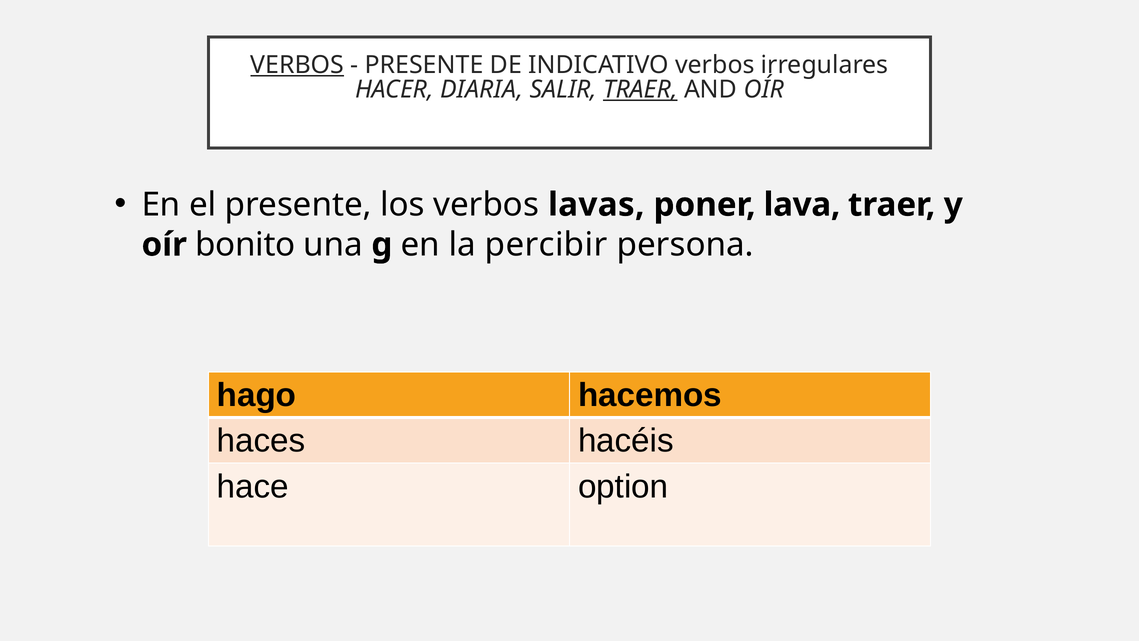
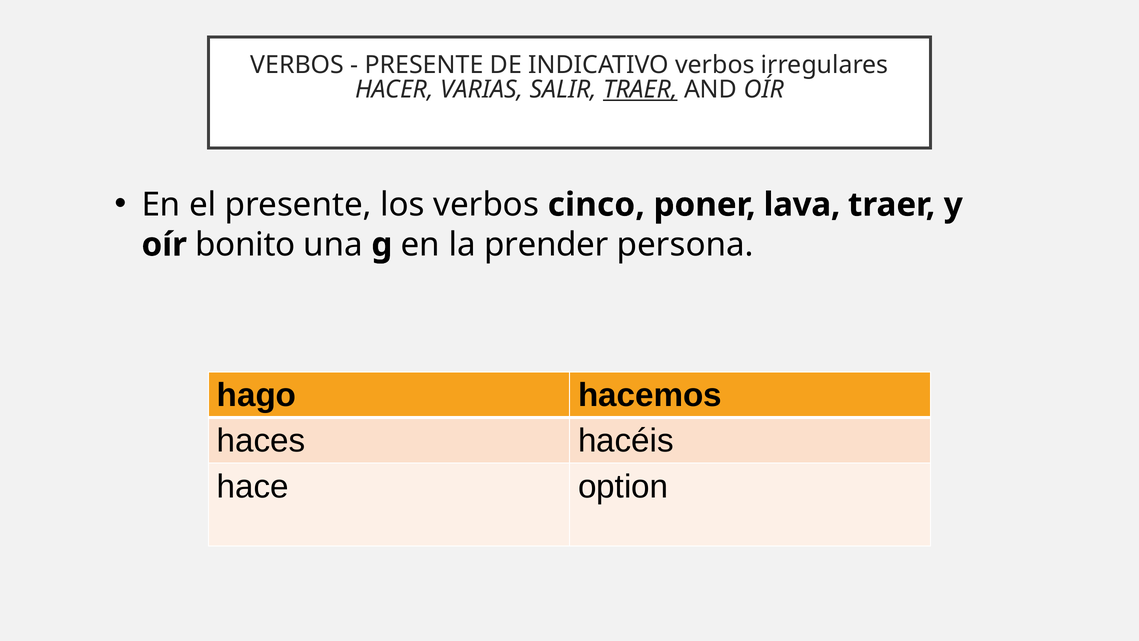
VERBOS at (297, 65) underline: present -> none
DIARIA: DIARIA -> VARIAS
lavas: lavas -> cinco
percibir: percibir -> prender
